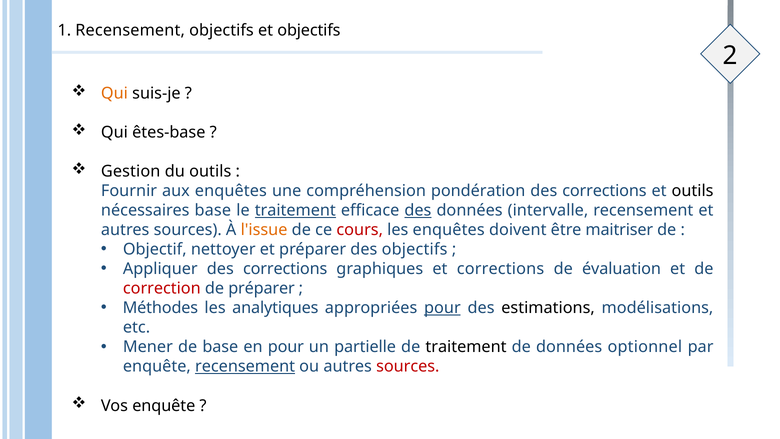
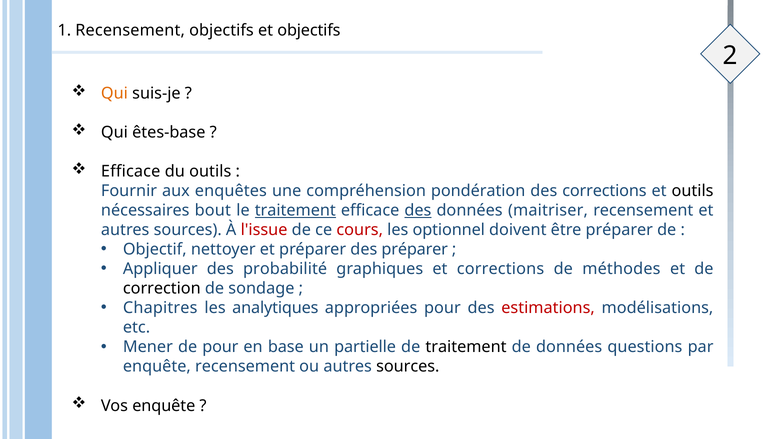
Gestion at (131, 171): Gestion -> Efficace
nécessaires base: base -> bout
intervalle: intervalle -> maitriser
l'issue colour: orange -> red
les enquêtes: enquêtes -> optionnel
être maitriser: maitriser -> préparer
des objectifs: objectifs -> préparer
Appliquer des corrections: corrections -> probabilité
évaluation: évaluation -> méthodes
correction colour: red -> black
de préparer: préparer -> sondage
Méthodes: Méthodes -> Chapitres
pour at (442, 308) underline: present -> none
estimations colour: black -> red
de base: base -> pour
en pour: pour -> base
optionnel: optionnel -> questions
recensement at (245, 366) underline: present -> none
sources at (408, 366) colour: red -> black
